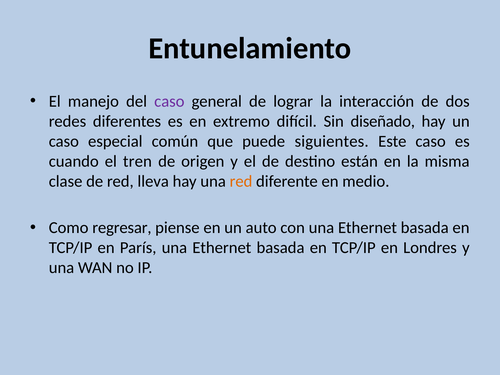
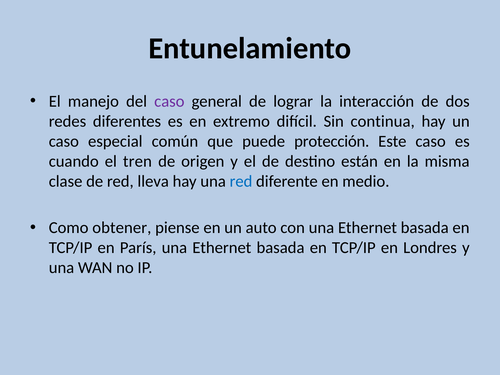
diseñado: diseñado -> continua
siguientes: siguientes -> protección
red at (241, 181) colour: orange -> blue
regresar: regresar -> obtener
